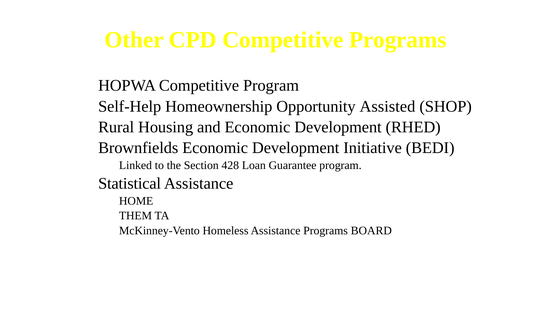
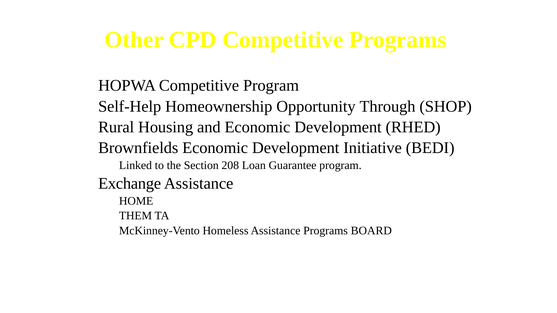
Assisted: Assisted -> Through
428: 428 -> 208
Statistical: Statistical -> Exchange
